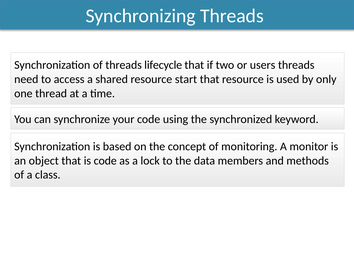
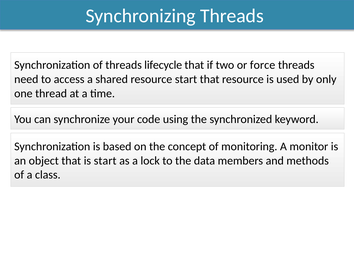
users: users -> force
is code: code -> start
